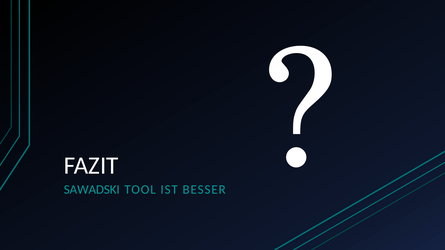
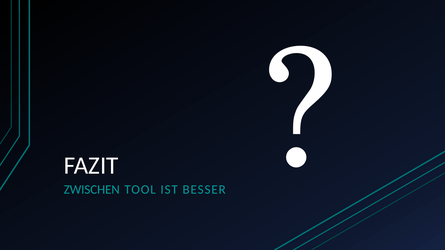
SAWADSKI: SAWADSKI -> ZWISCHEN
